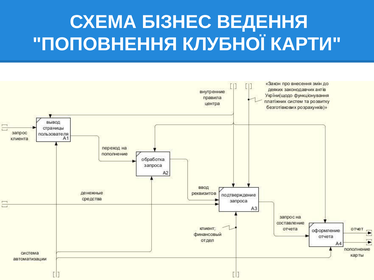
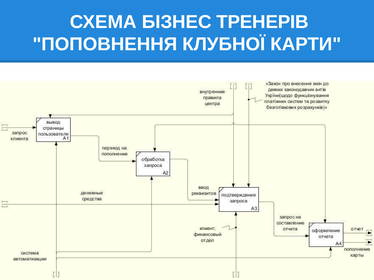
ВЕДЕННЯ: ВЕДЕННЯ -> ТРЕНЕРІВ
